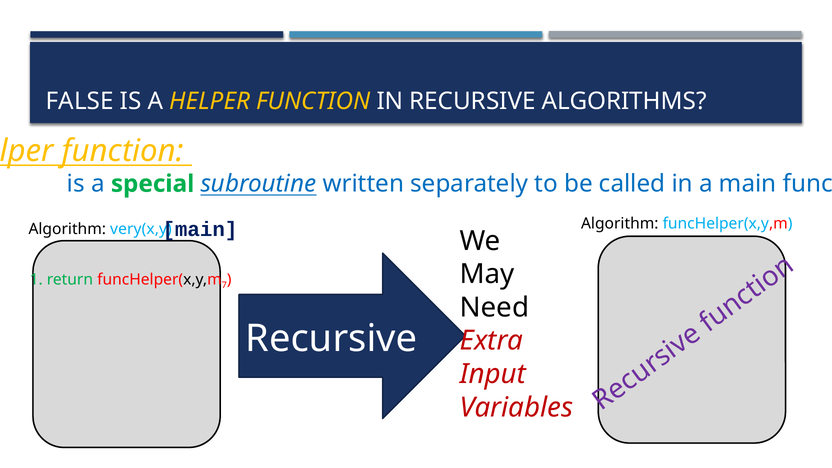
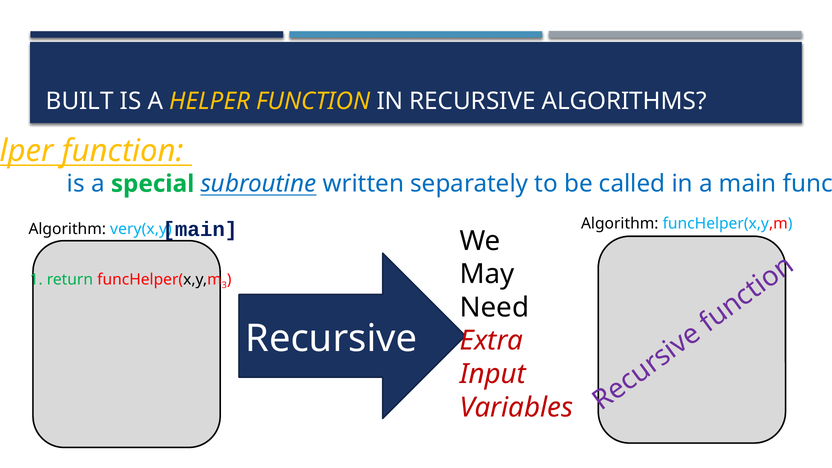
FALSE: FALSE -> BUILT
7: 7 -> 3
